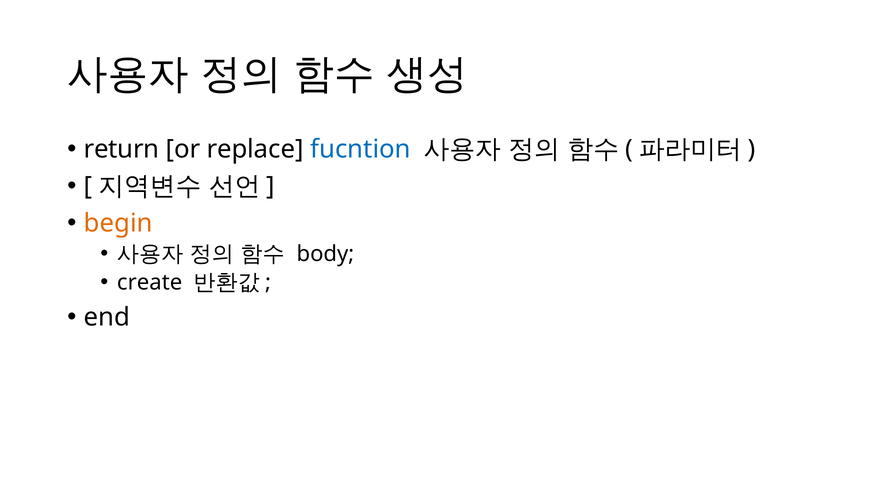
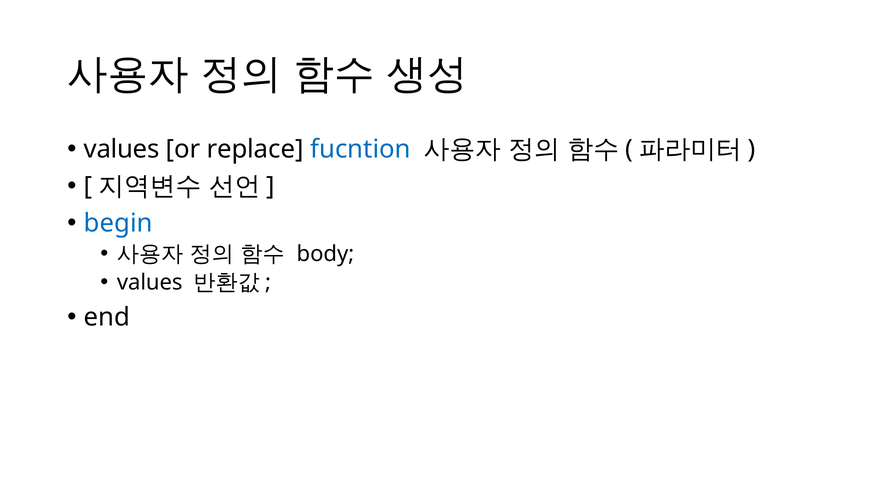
return at (122, 149): return -> values
begin colour: orange -> blue
create at (150, 282): create -> values
